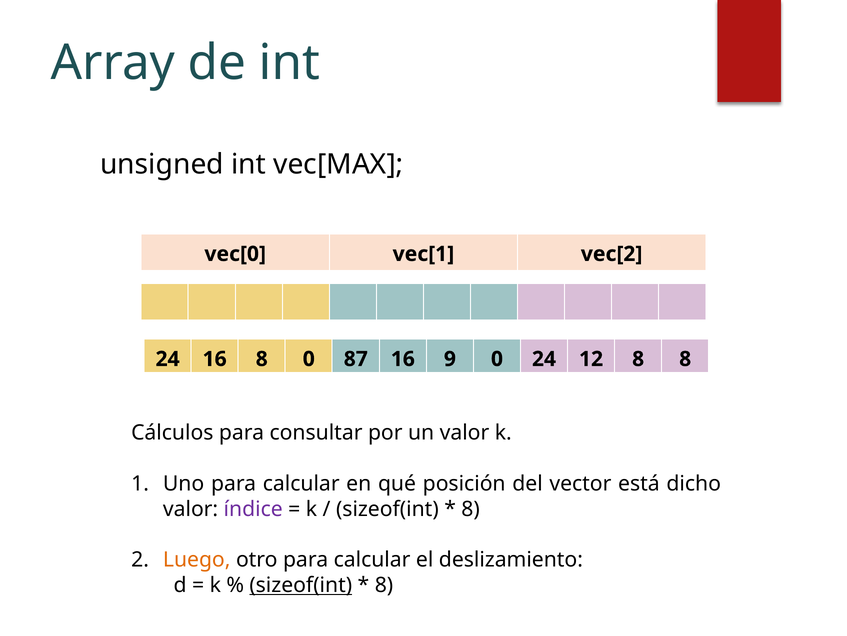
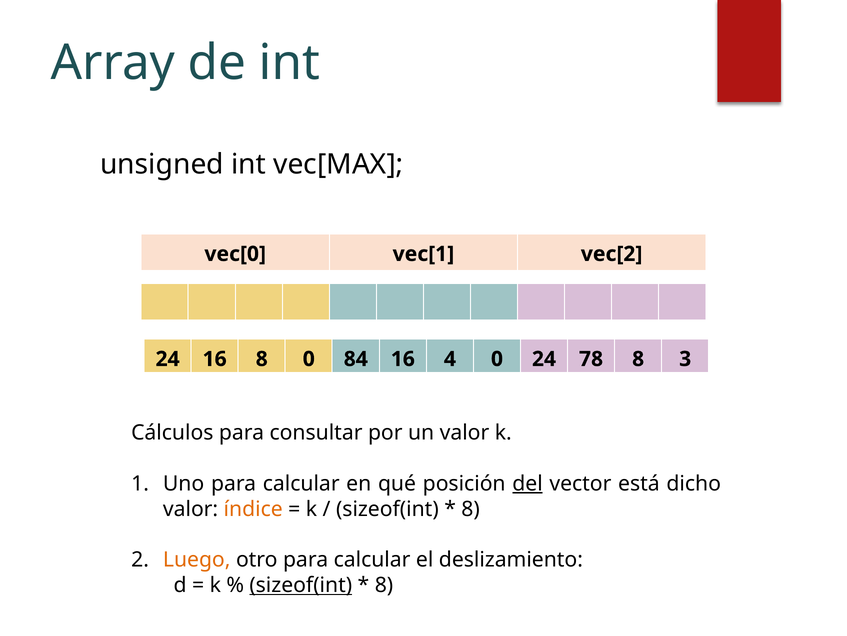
87: 87 -> 84
9: 9 -> 4
12: 12 -> 78
8 8: 8 -> 3
del underline: none -> present
índice colour: purple -> orange
